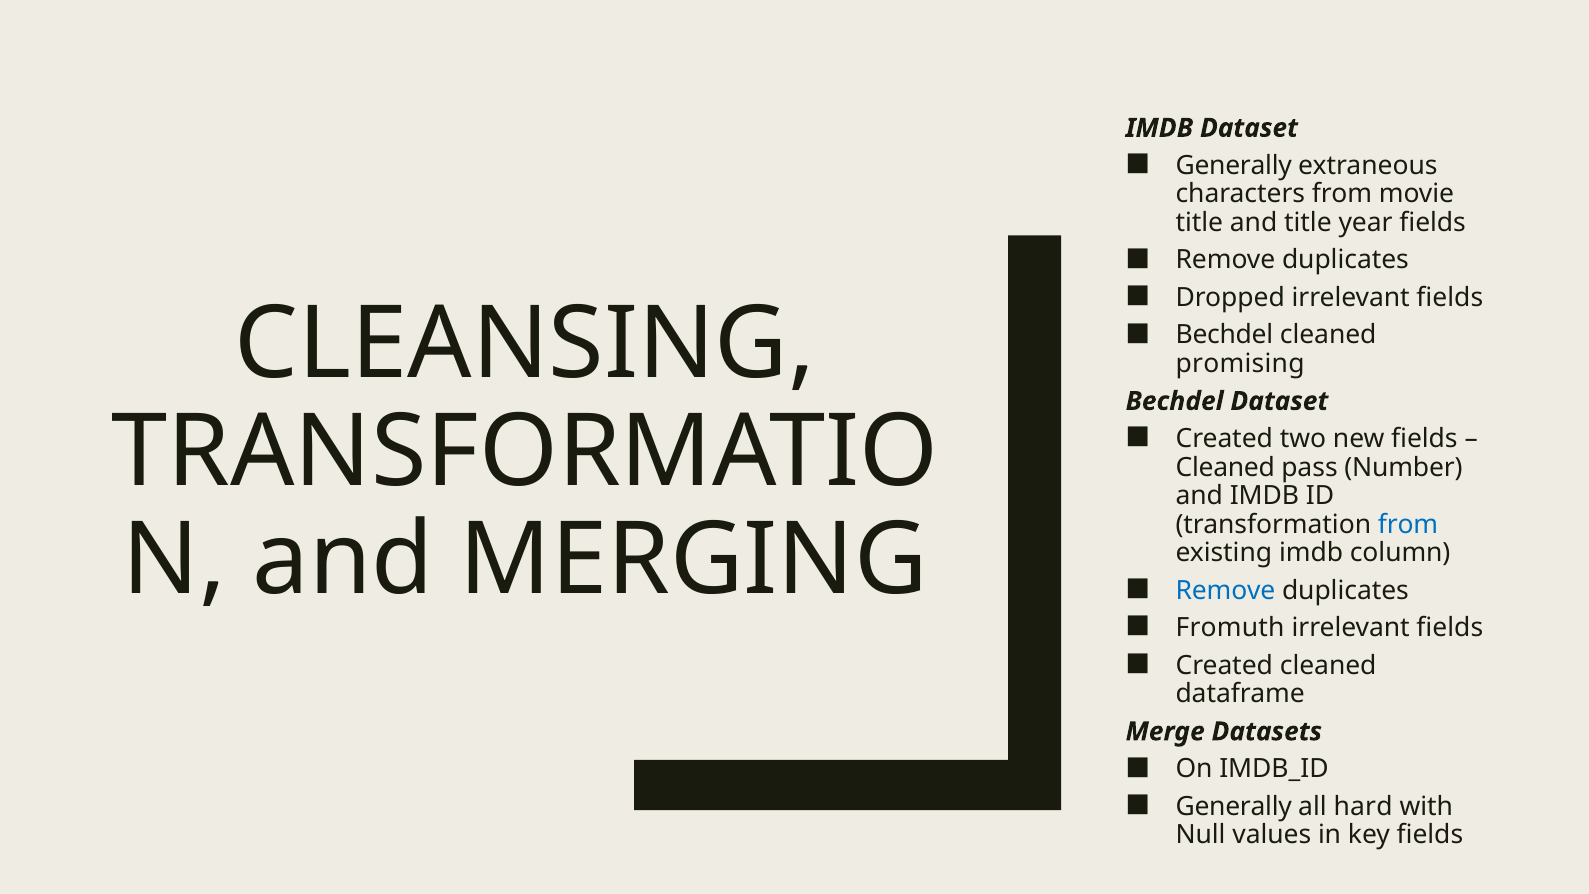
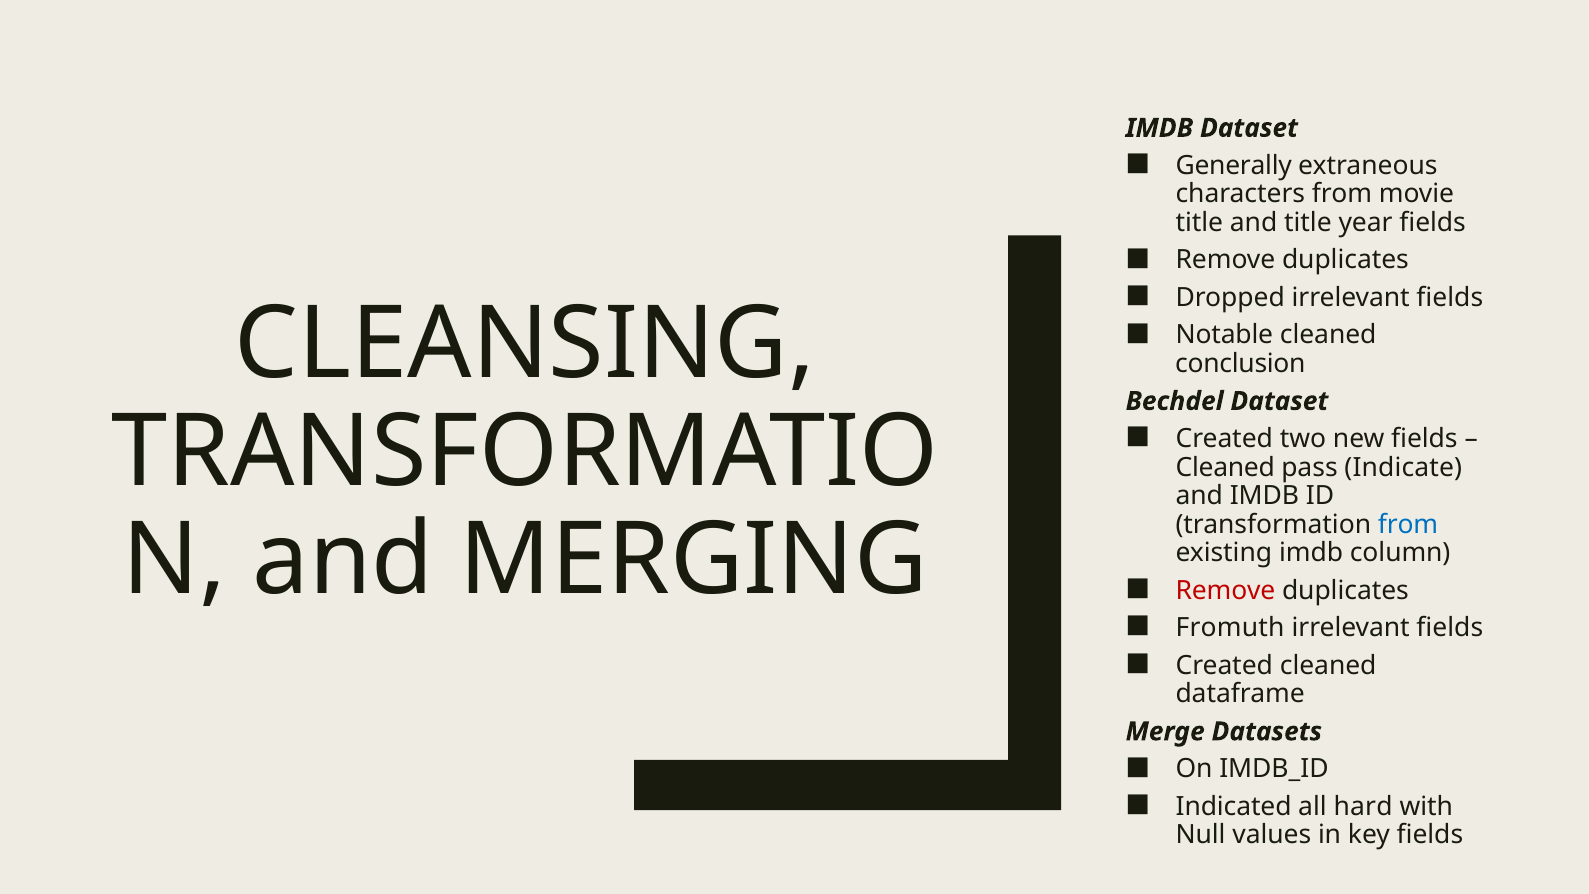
Bechdel at (1224, 335): Bechdel -> Notable
promising: promising -> conclusion
Number: Number -> Indicate
Remove at (1226, 590) colour: blue -> red
Generally at (1234, 806): Generally -> Indicated
